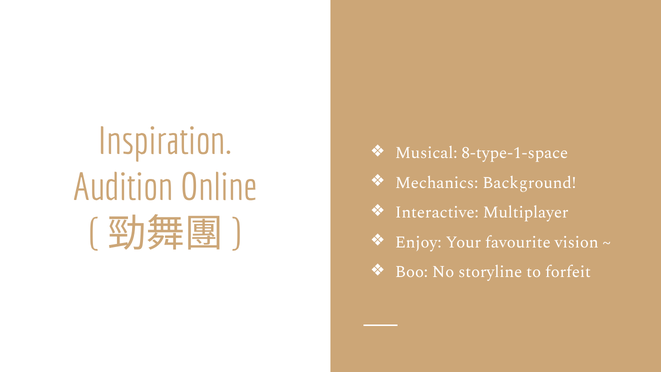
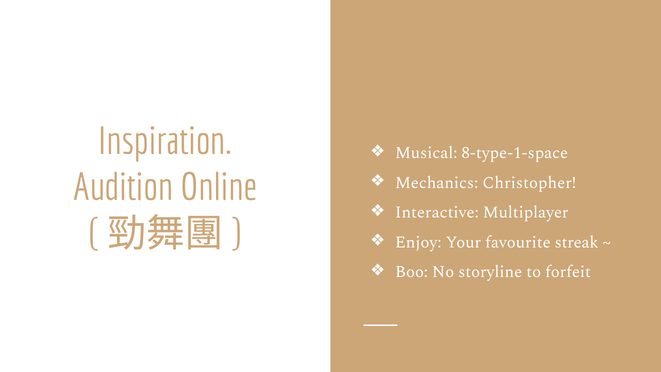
Background: Background -> Christopher
vision: vision -> streak
